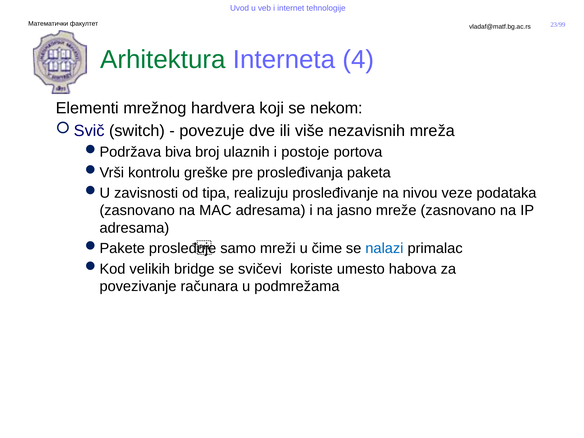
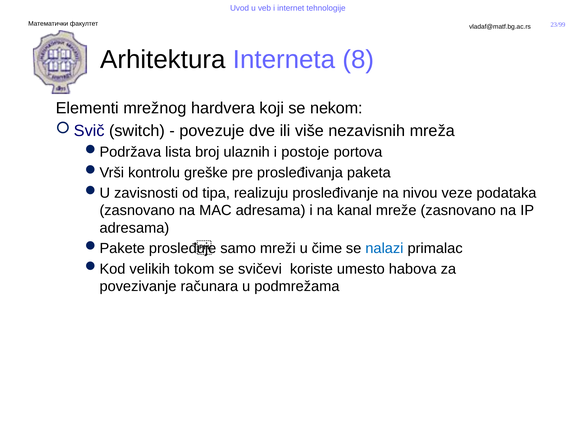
Arhitektura colour: green -> black
4: 4 -> 8
biva: biva -> lista
jasno: jasno -> kanal
bridge: bridge -> tokom
